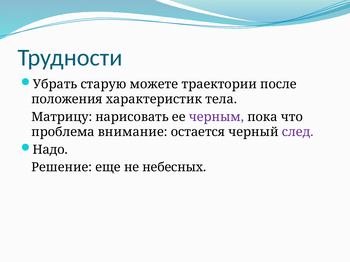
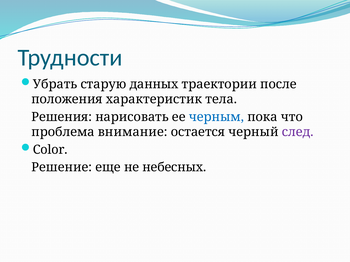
можете: можете -> данных
Матрицу: Матрицу -> Решения
черным colour: purple -> blue
Надо: Надо -> Color
